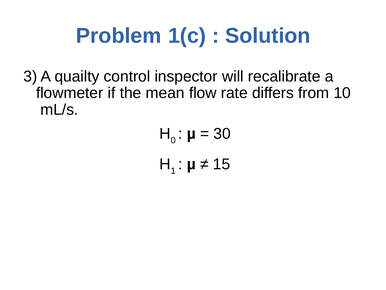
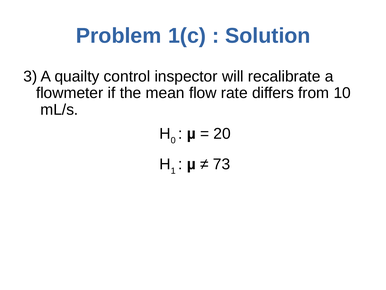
30: 30 -> 20
15: 15 -> 73
